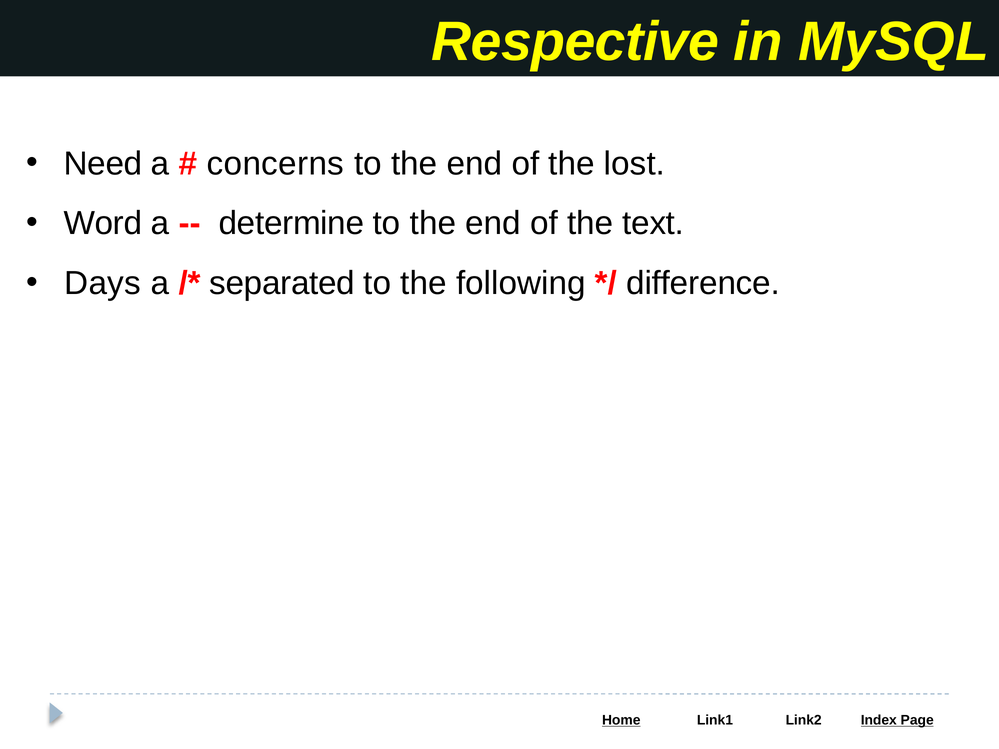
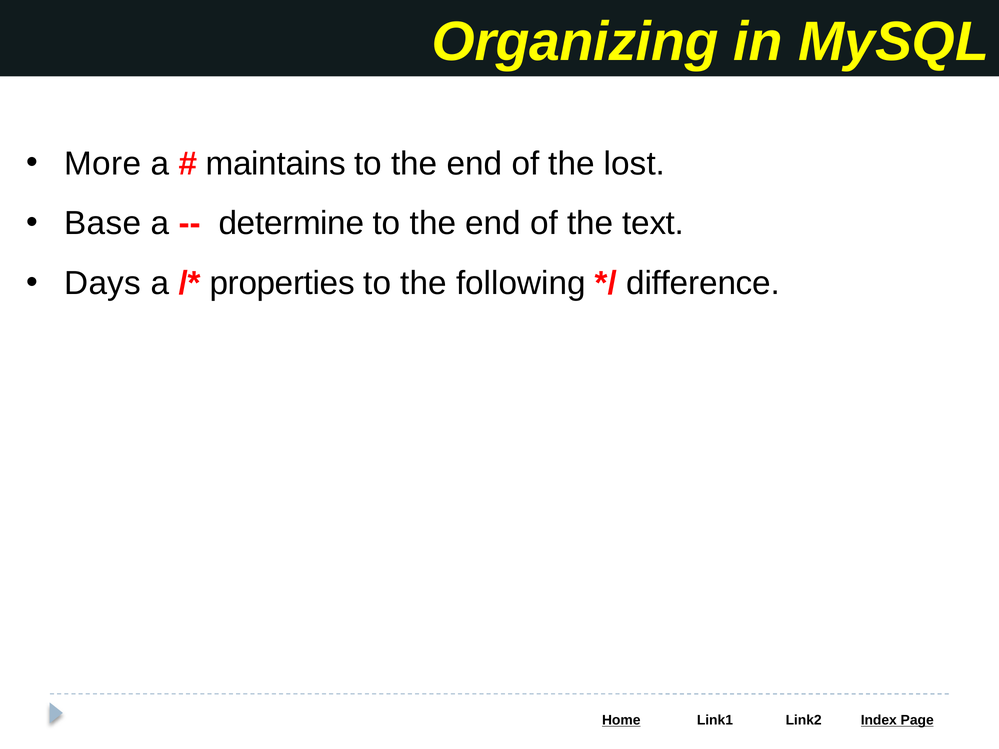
Respective: Respective -> Organizing
Need: Need -> More
concerns: concerns -> maintains
Word: Word -> Base
separated: separated -> properties
